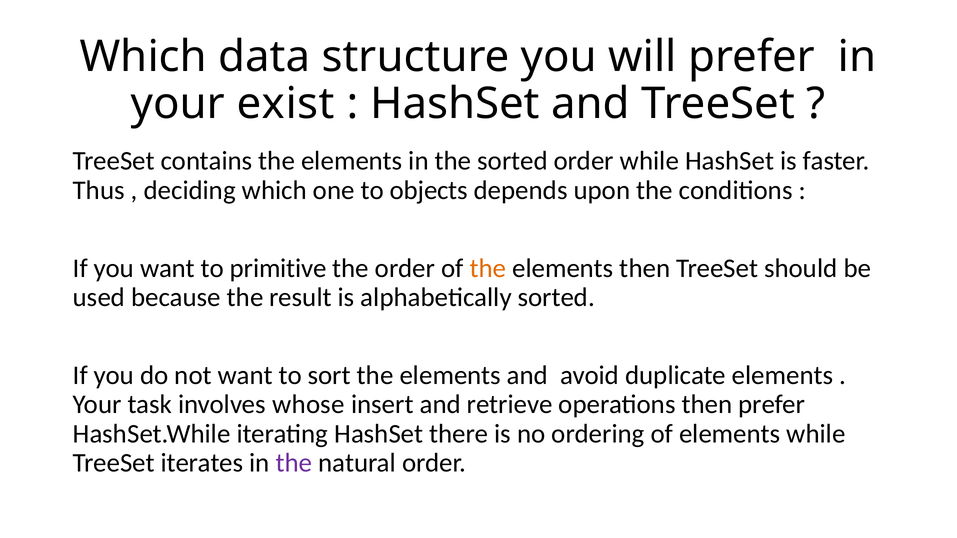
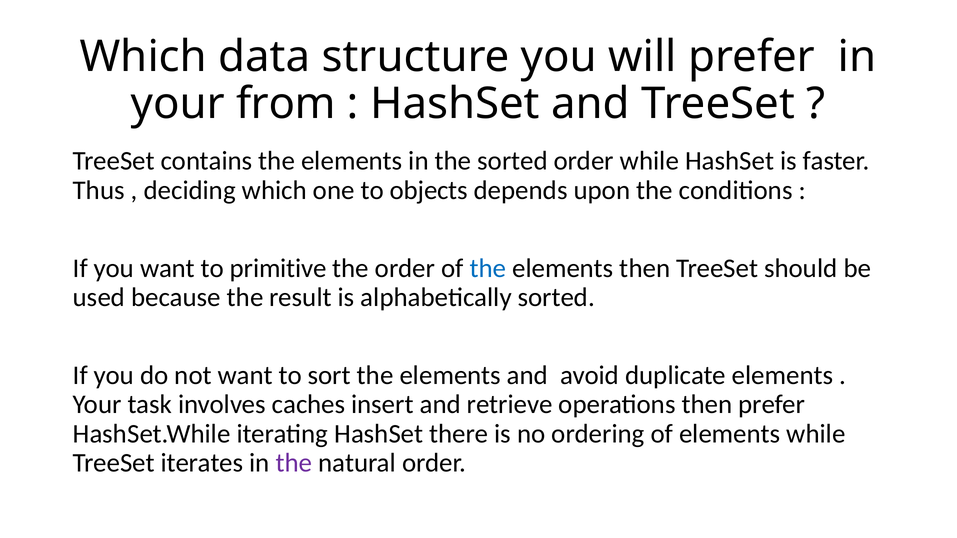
exist: exist -> from
the at (488, 268) colour: orange -> blue
whose: whose -> caches
